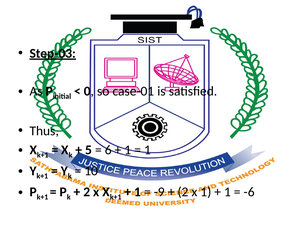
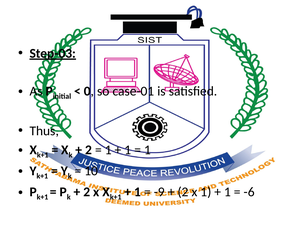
5 at (89, 150): 5 -> 2
6 at (108, 150): 6 -> 1
